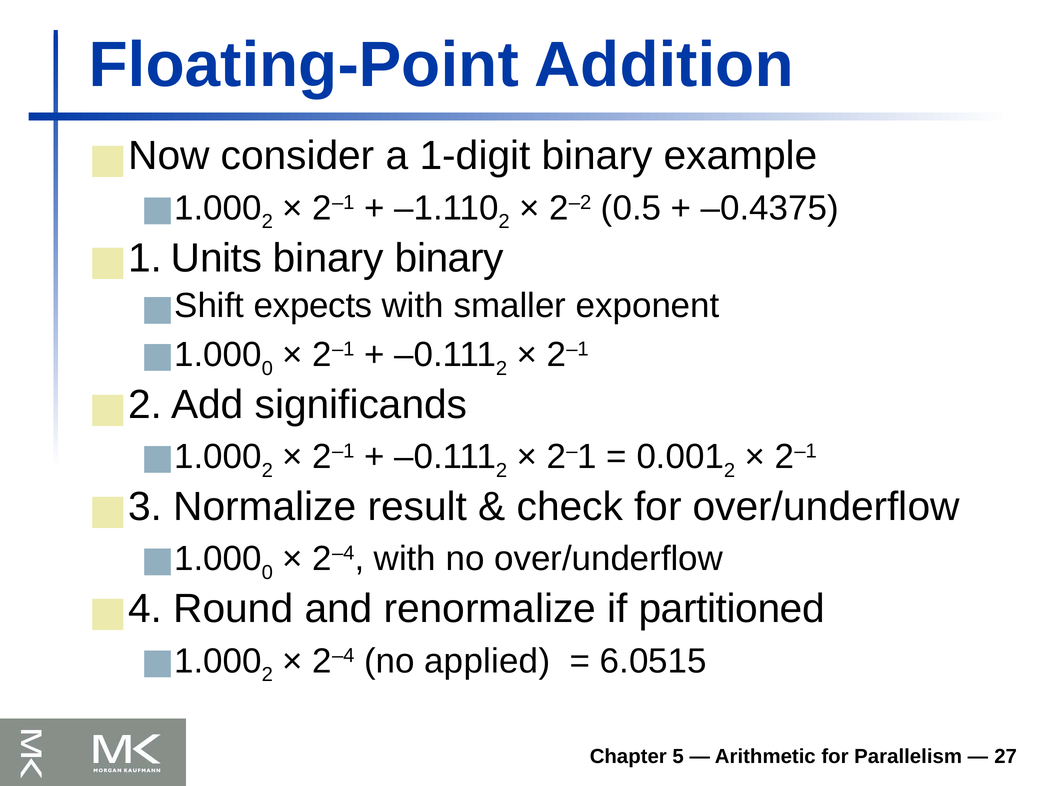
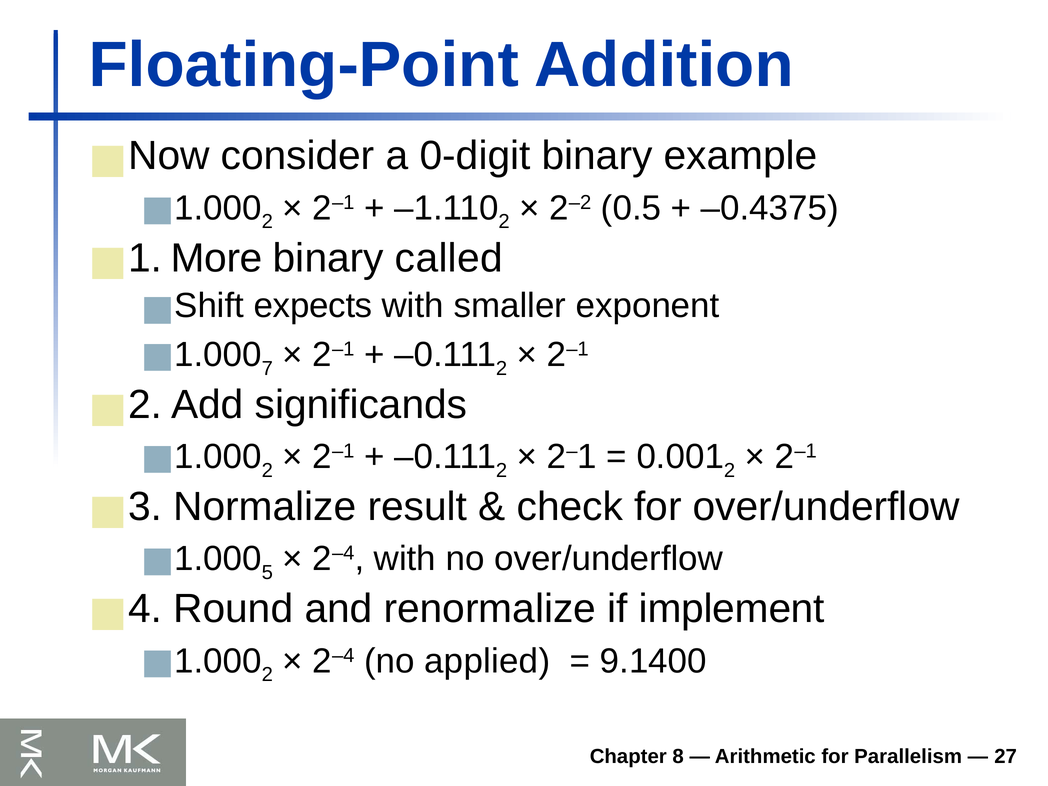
1-digit: 1-digit -> 0-digit
Units: Units -> More
binary binary: binary -> called
0 at (267, 368): 0 -> 7
0 at (267, 573): 0 -> 5
partitioned: partitioned -> implement
6.0515: 6.0515 -> 9.1400
5: 5 -> 8
